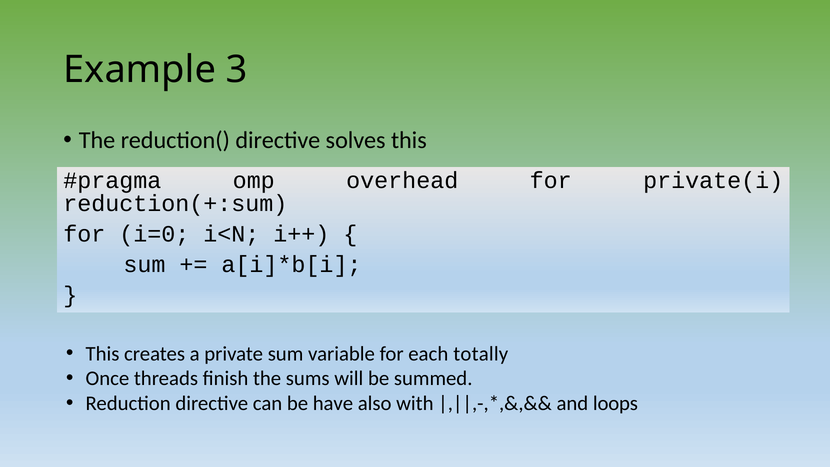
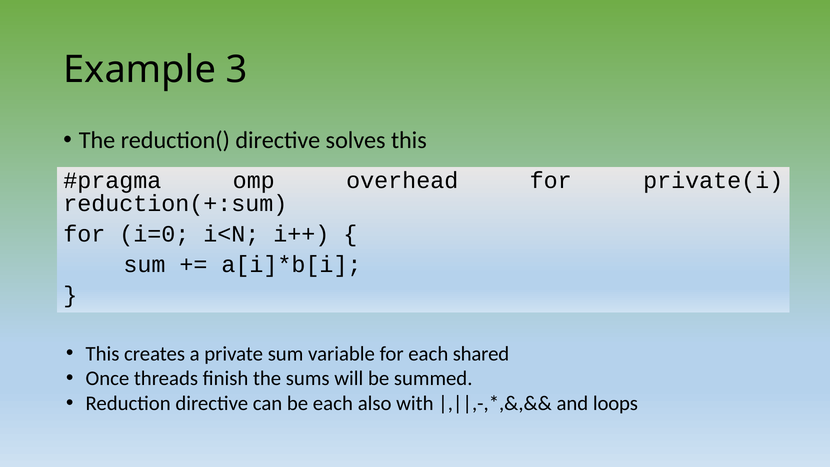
totally: totally -> shared
be have: have -> each
